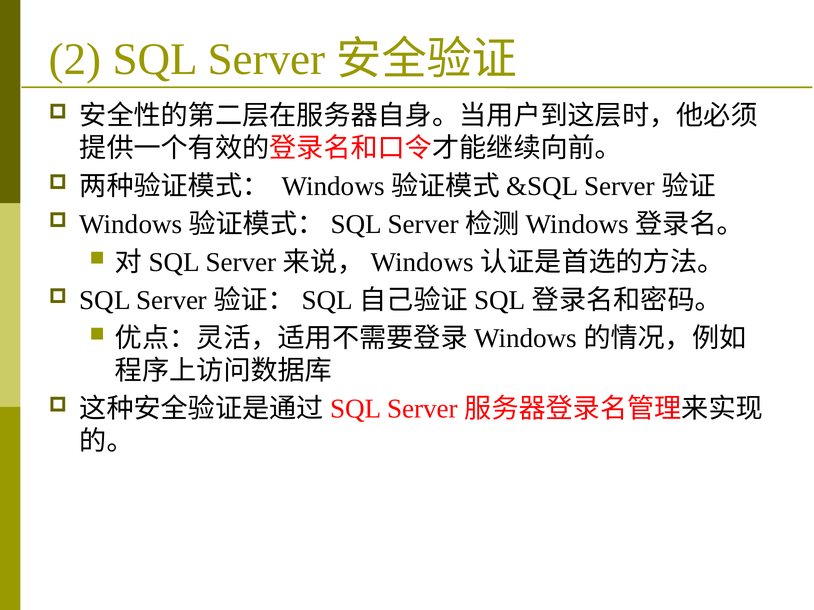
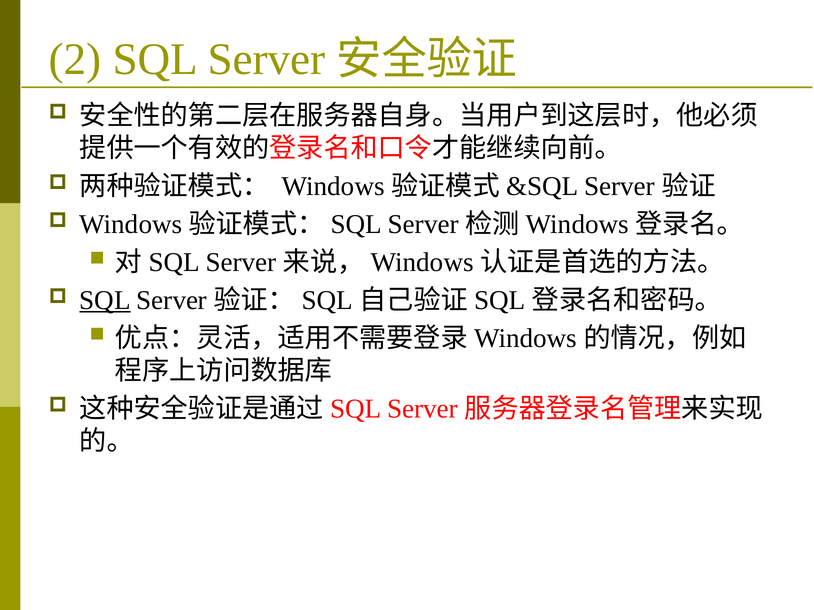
SQL at (105, 300) underline: none -> present
